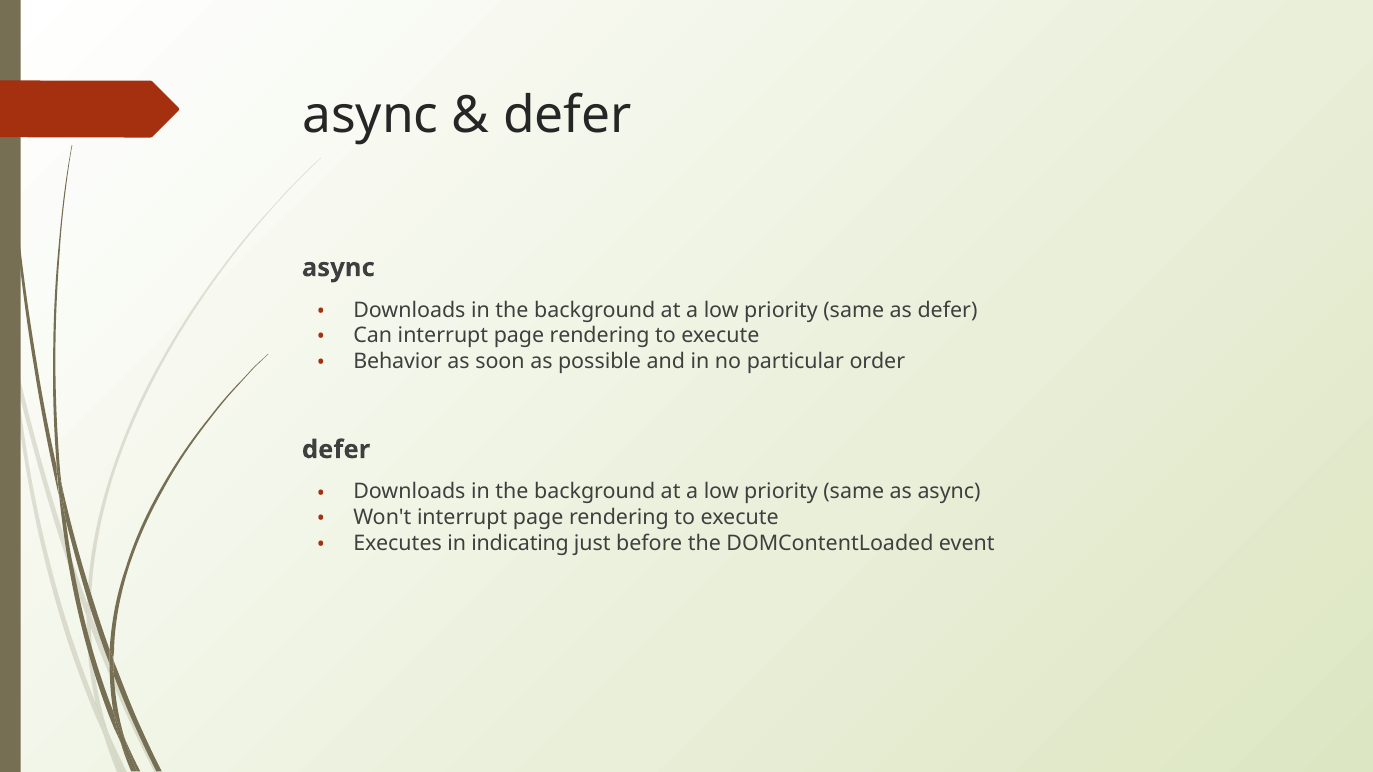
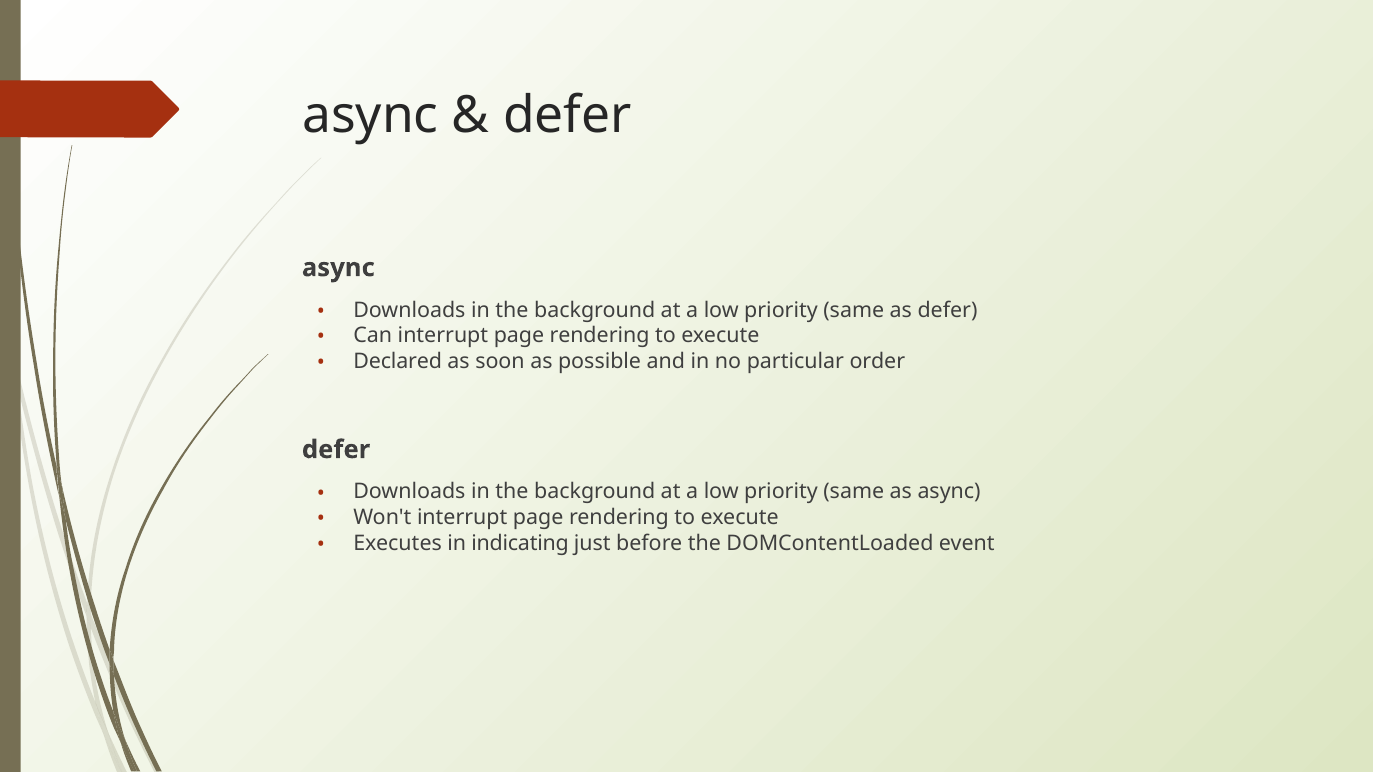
Behavior: Behavior -> Declared
